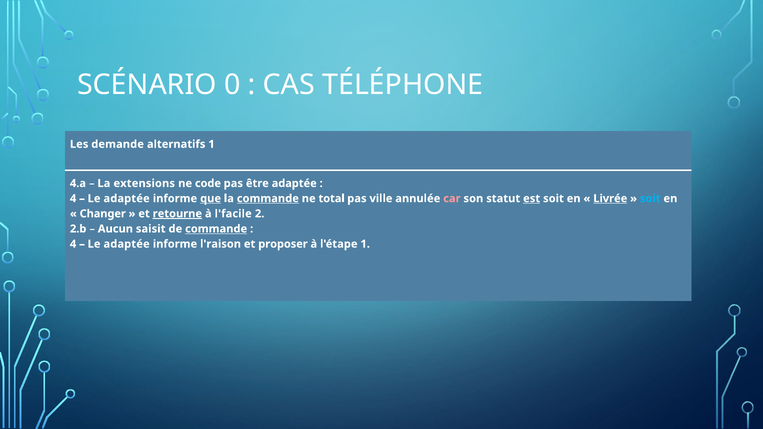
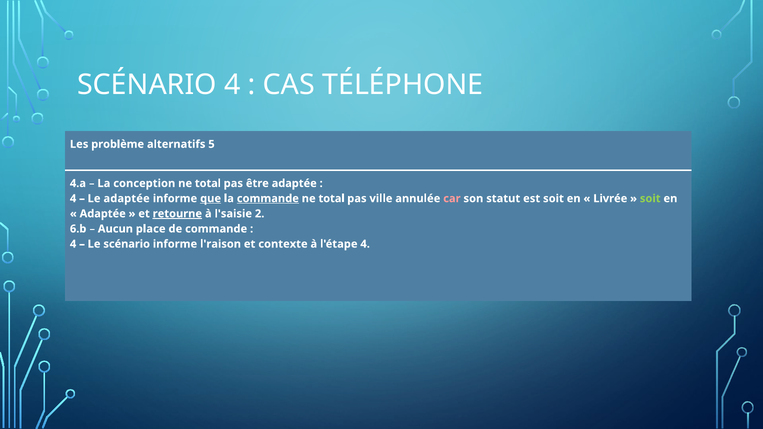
SCÉNARIO 0: 0 -> 4
demande: demande -> problème
alternatifs 1: 1 -> 5
extensions: extensions -> conception
code at (208, 183): code -> total
est underline: present -> none
Livrée underline: present -> none
soit at (650, 199) colour: light blue -> light green
Changer at (103, 214): Changer -> Adaptée
l'facile: l'facile -> l'saisie
2.b: 2.b -> 6.b
saisit: saisit -> place
commande at (216, 229) underline: present -> none
adaptée at (127, 244): adaptée -> scénario
proposer: proposer -> contexte
l'étape 1: 1 -> 4
